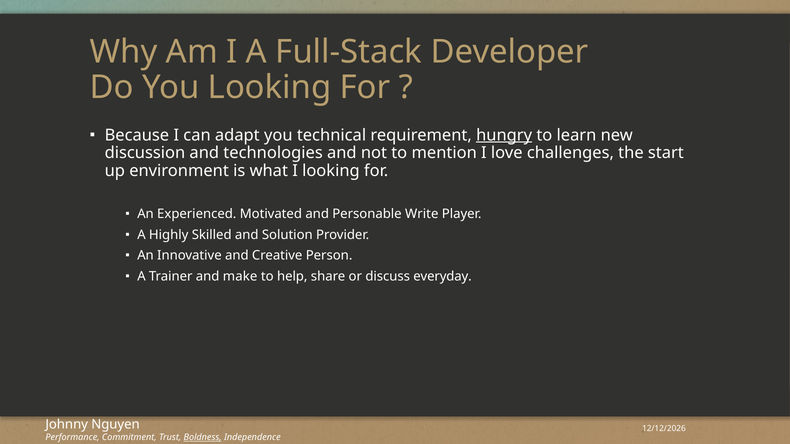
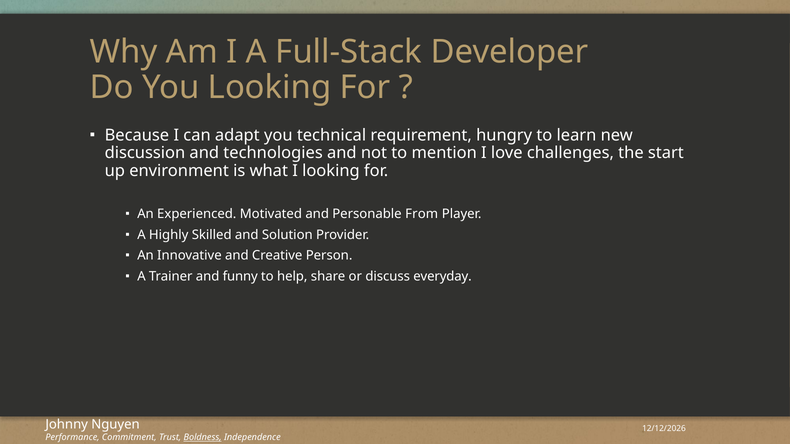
hungry underline: present -> none
Write: Write -> From
make: make -> funny
